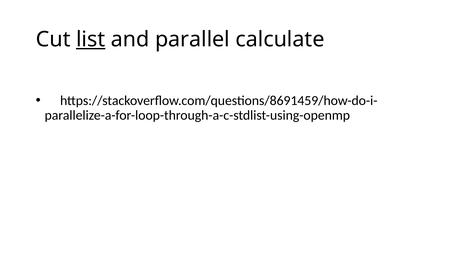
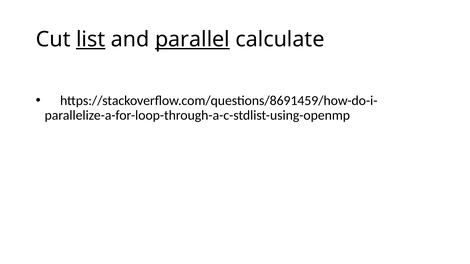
parallel underline: none -> present
